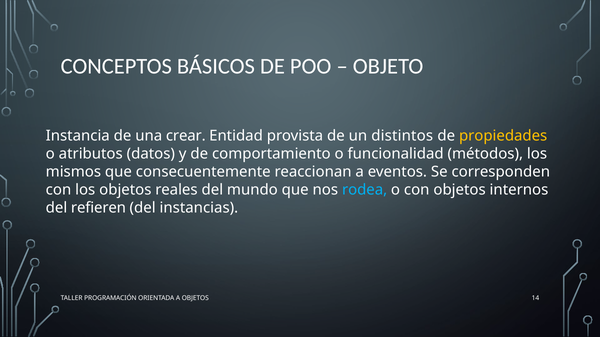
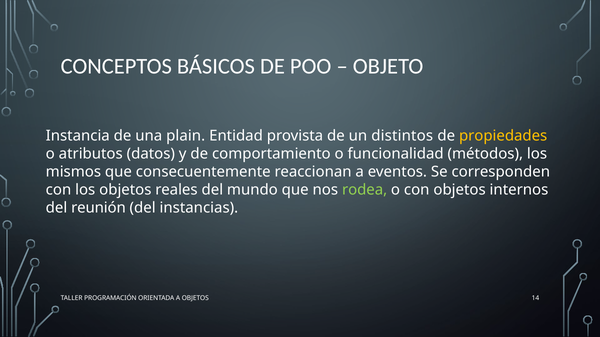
crear: crear -> plain
rodea colour: light blue -> light green
refieren: refieren -> reunión
